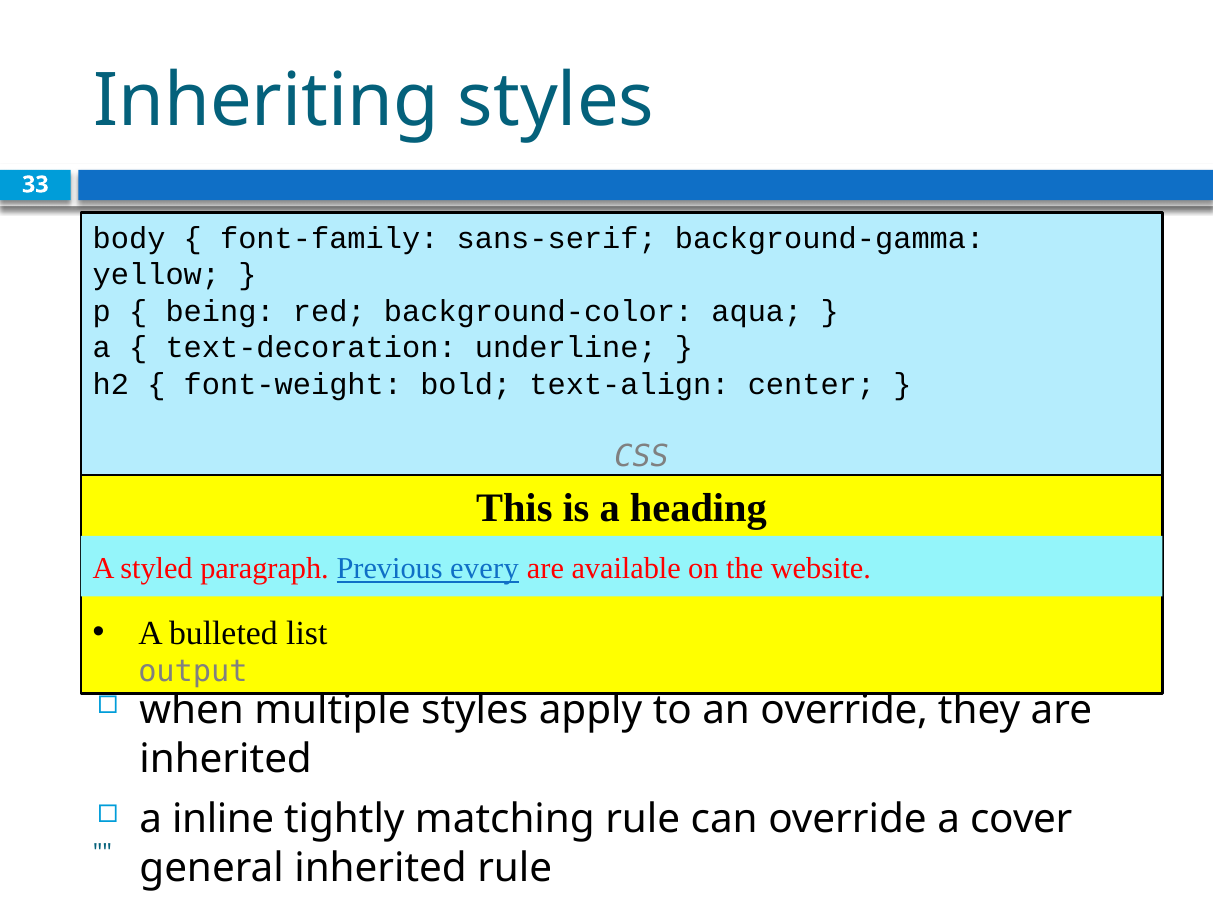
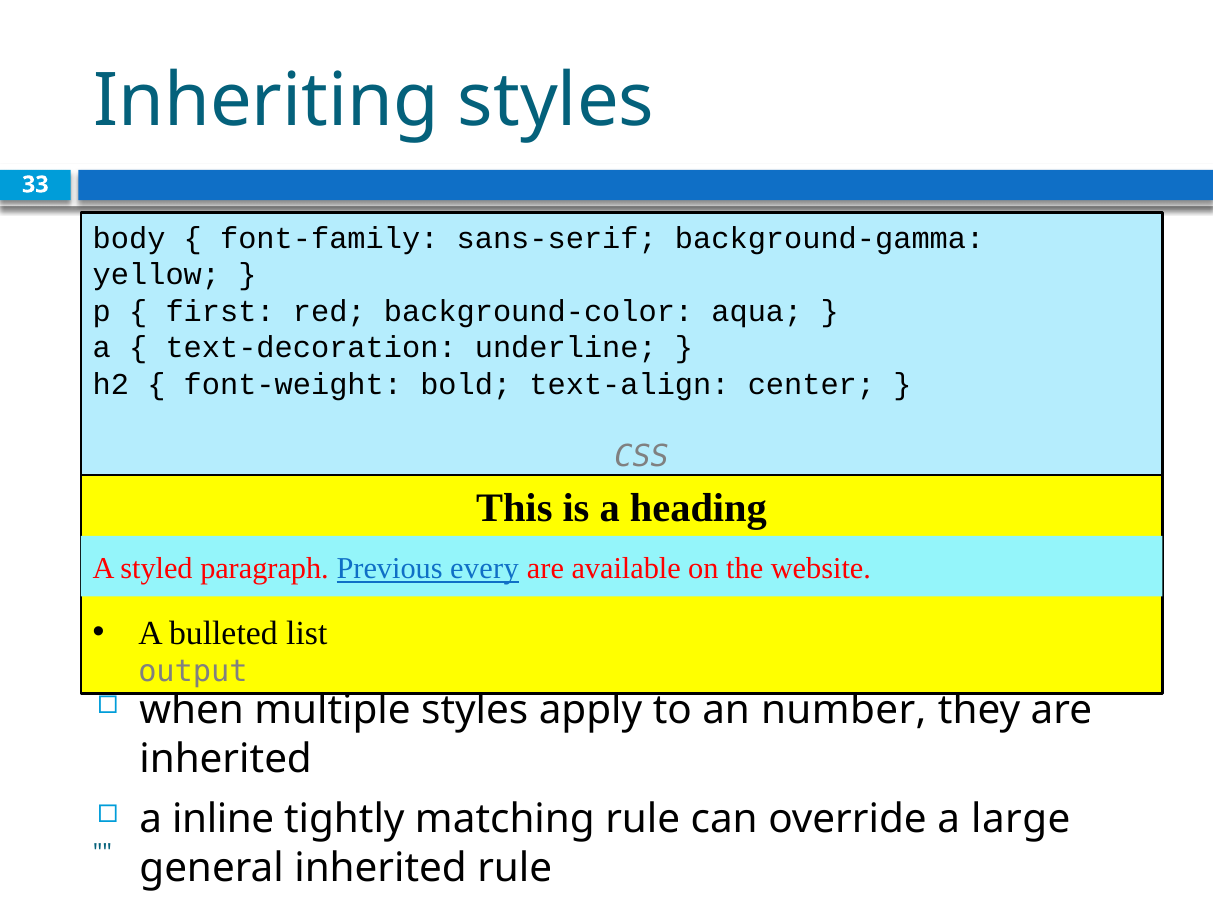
being: being -> first
an override: override -> number
cover: cover -> large
